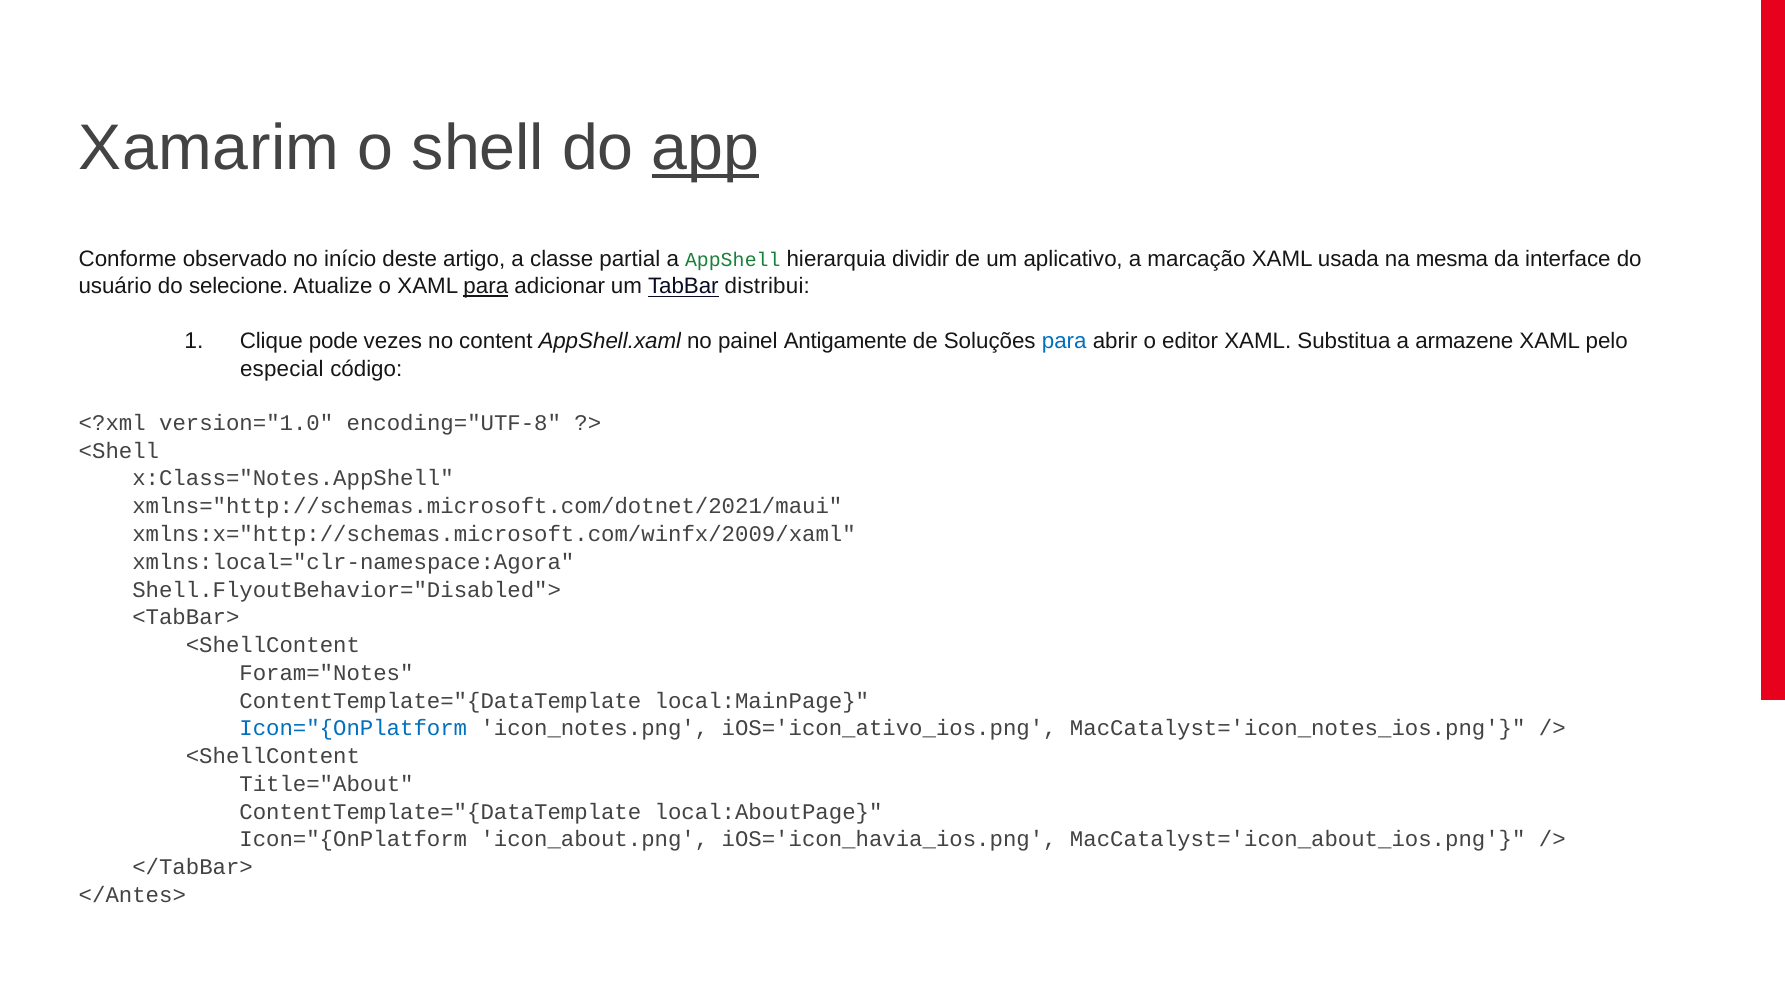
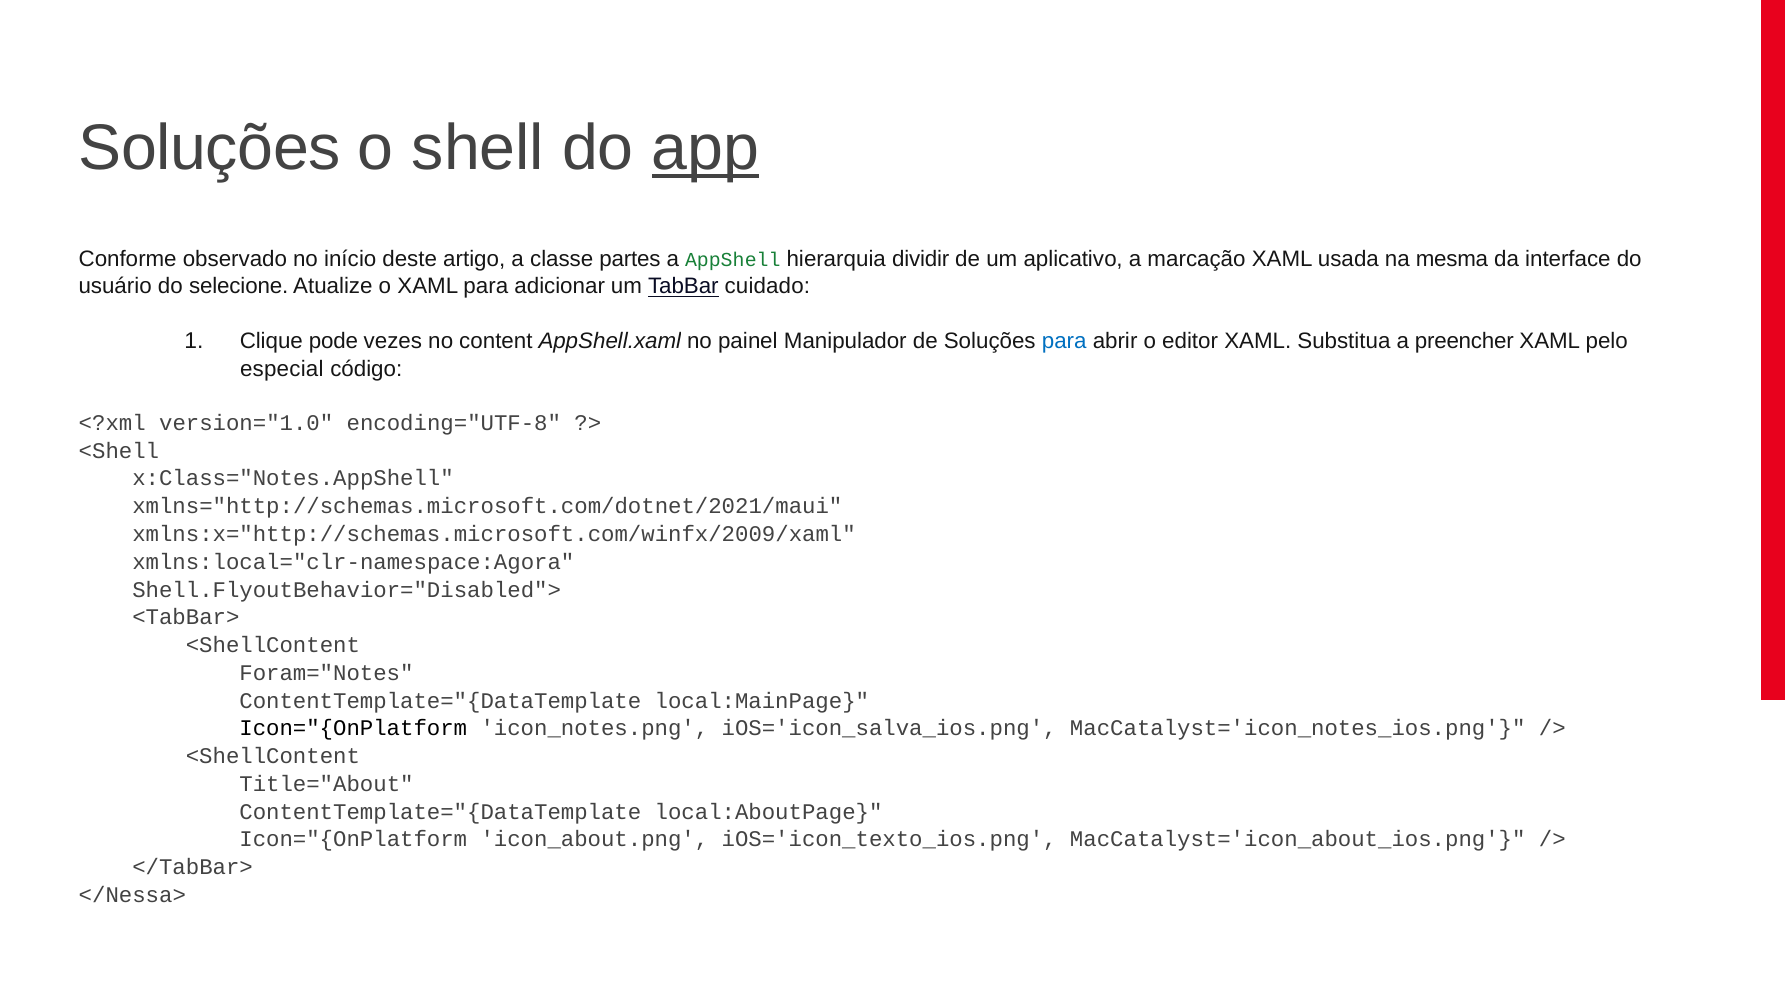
Xamarim at (209, 148): Xamarim -> Soluções
partial: partial -> partes
para at (486, 286) underline: present -> none
distribui: distribui -> cuidado
Antigamente: Antigamente -> Manipulador
armazene: armazene -> preencher
Icon="{OnPlatform at (353, 728) colour: blue -> black
iOS='icon_ativo_ios.png: iOS='icon_ativo_ios.png -> iOS='icon_salva_ios.png
iOS='icon_havia_ios.png: iOS='icon_havia_ios.png -> iOS='icon_texto_ios.png
</Antes>: </Antes> -> </Nessa>
